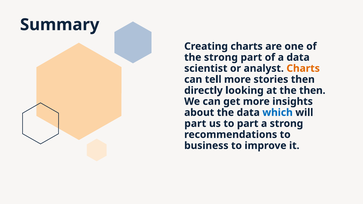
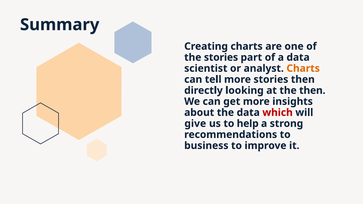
the strong: strong -> stories
which colour: blue -> red
part at (195, 124): part -> give
to part: part -> help
